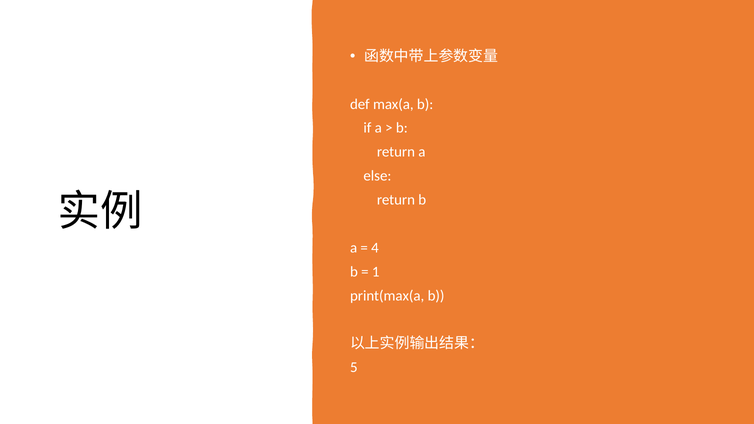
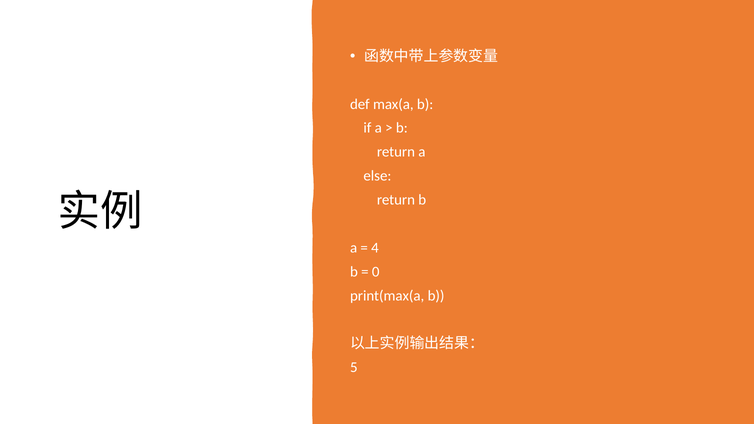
1: 1 -> 0
